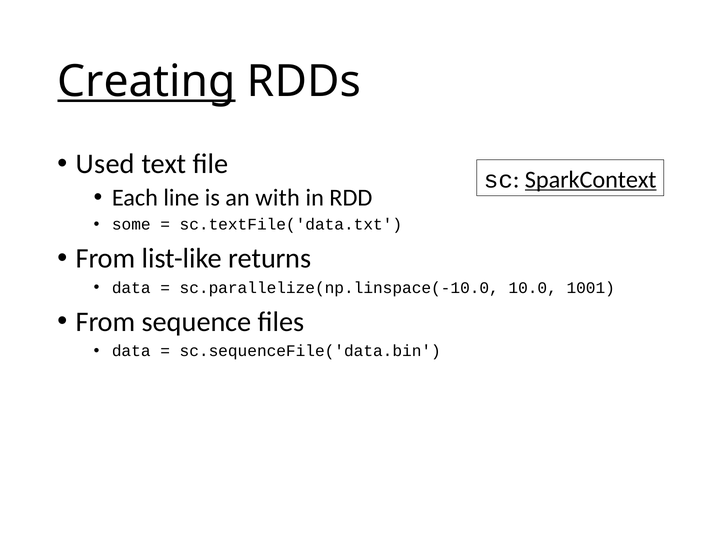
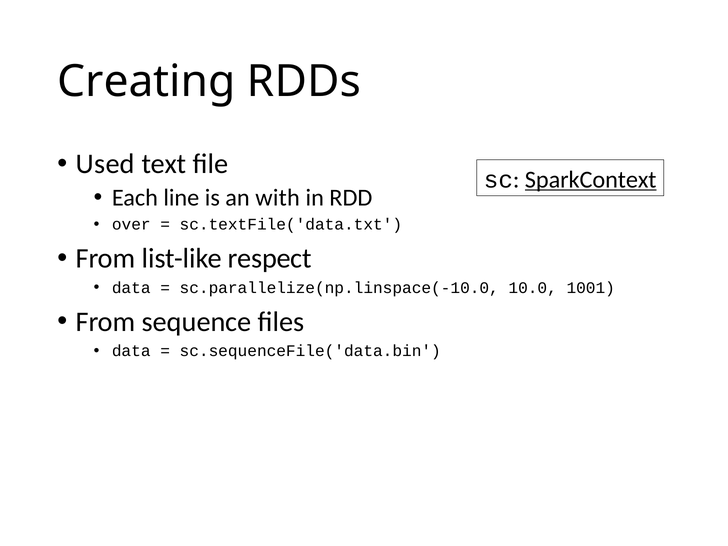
Creating underline: present -> none
some: some -> over
returns: returns -> respect
